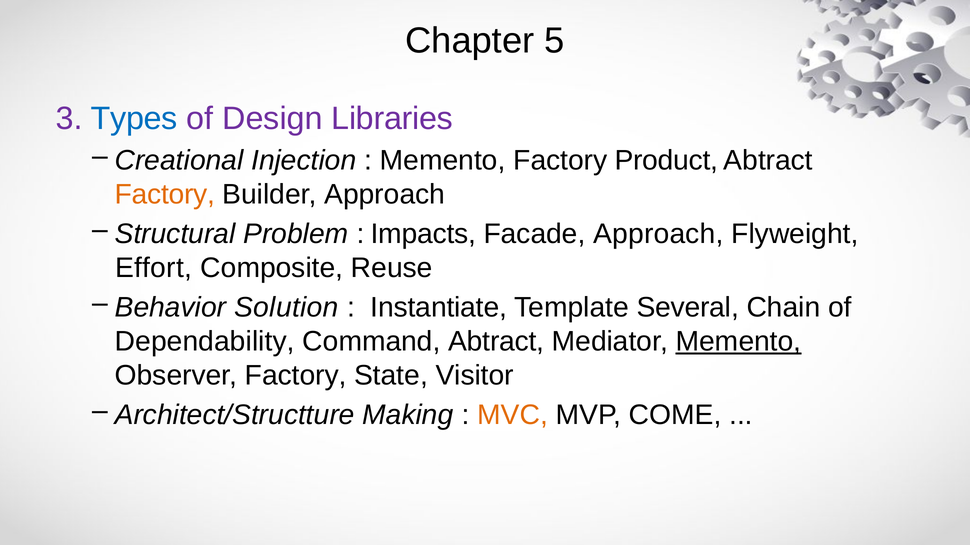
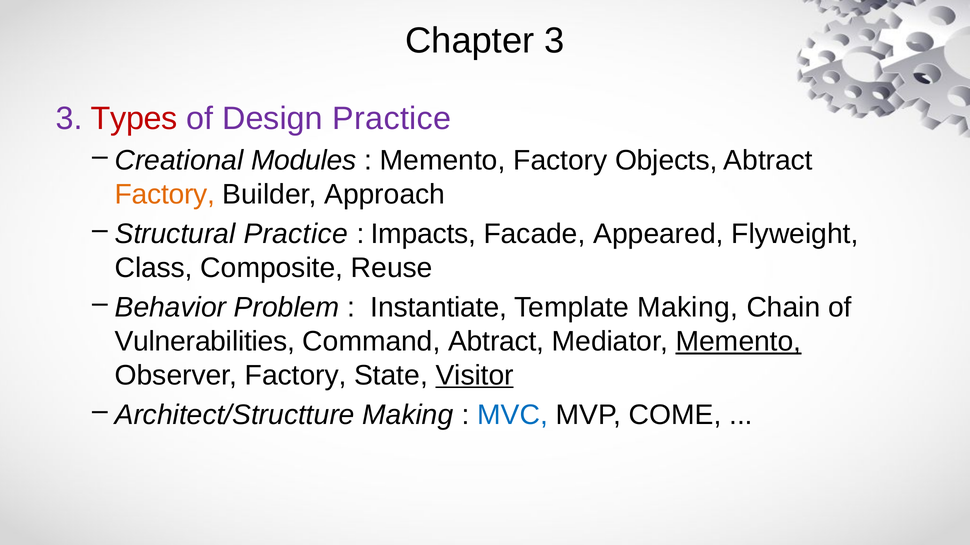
Chapter 5: 5 -> 3
Types colour: blue -> red
Design Libraries: Libraries -> Practice
Injection: Injection -> Modules
Product: Product -> Objects
Structural Problem: Problem -> Practice
Facade Approach: Approach -> Appeared
Effort: Effort -> Class
Solution: Solution -> Problem
Template Several: Several -> Making
Dependability: Dependability -> Vulnerabilities
Visitor underline: none -> present
MVC colour: orange -> blue
